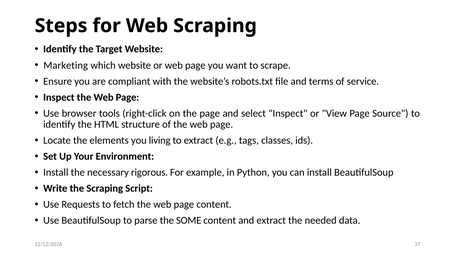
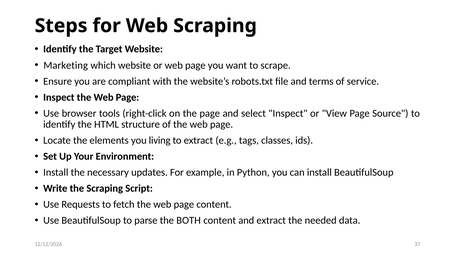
rigorous: rigorous -> updates
SOME: SOME -> BOTH
